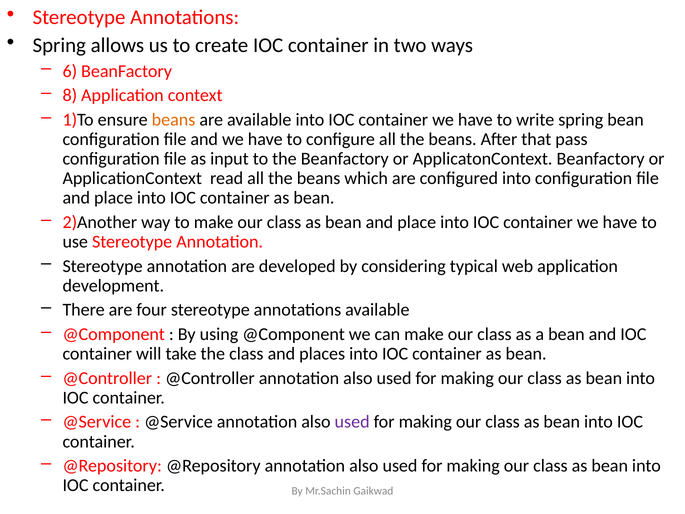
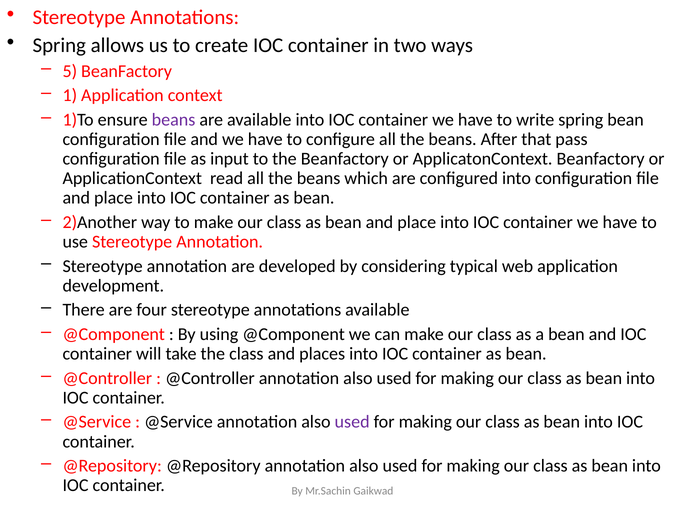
6: 6 -> 5
8: 8 -> 1
beans at (174, 120) colour: orange -> purple
